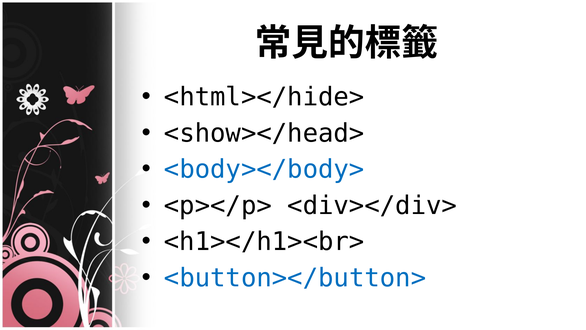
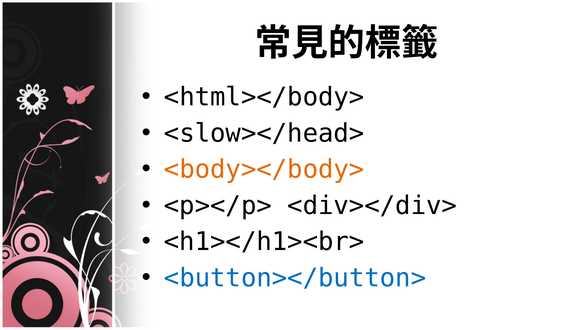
<html></hide>: <html></hide> -> <html></body>
<show></head>: <show></head> -> <slow></head>
<body></body> colour: blue -> orange
